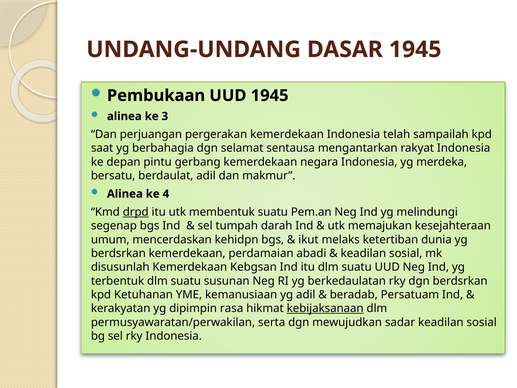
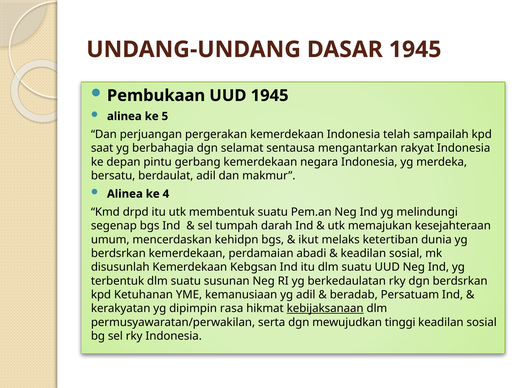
3: 3 -> 5
drpd underline: present -> none
sadar: sadar -> tinggi
